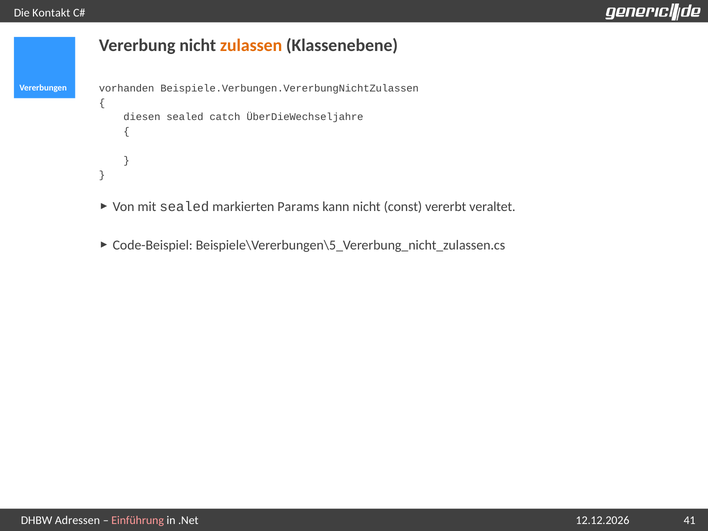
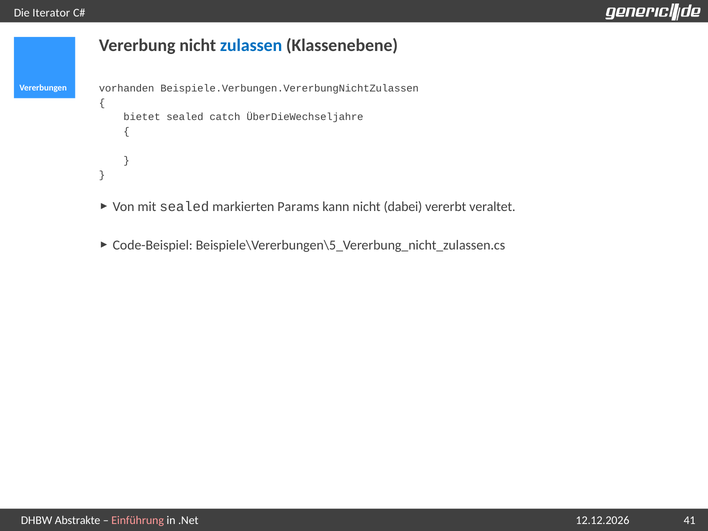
Kontakt: Kontakt -> Iterator
zulassen colour: orange -> blue
diesen: diesen -> bietet
const: const -> dabei
Adressen: Adressen -> Abstrakte
